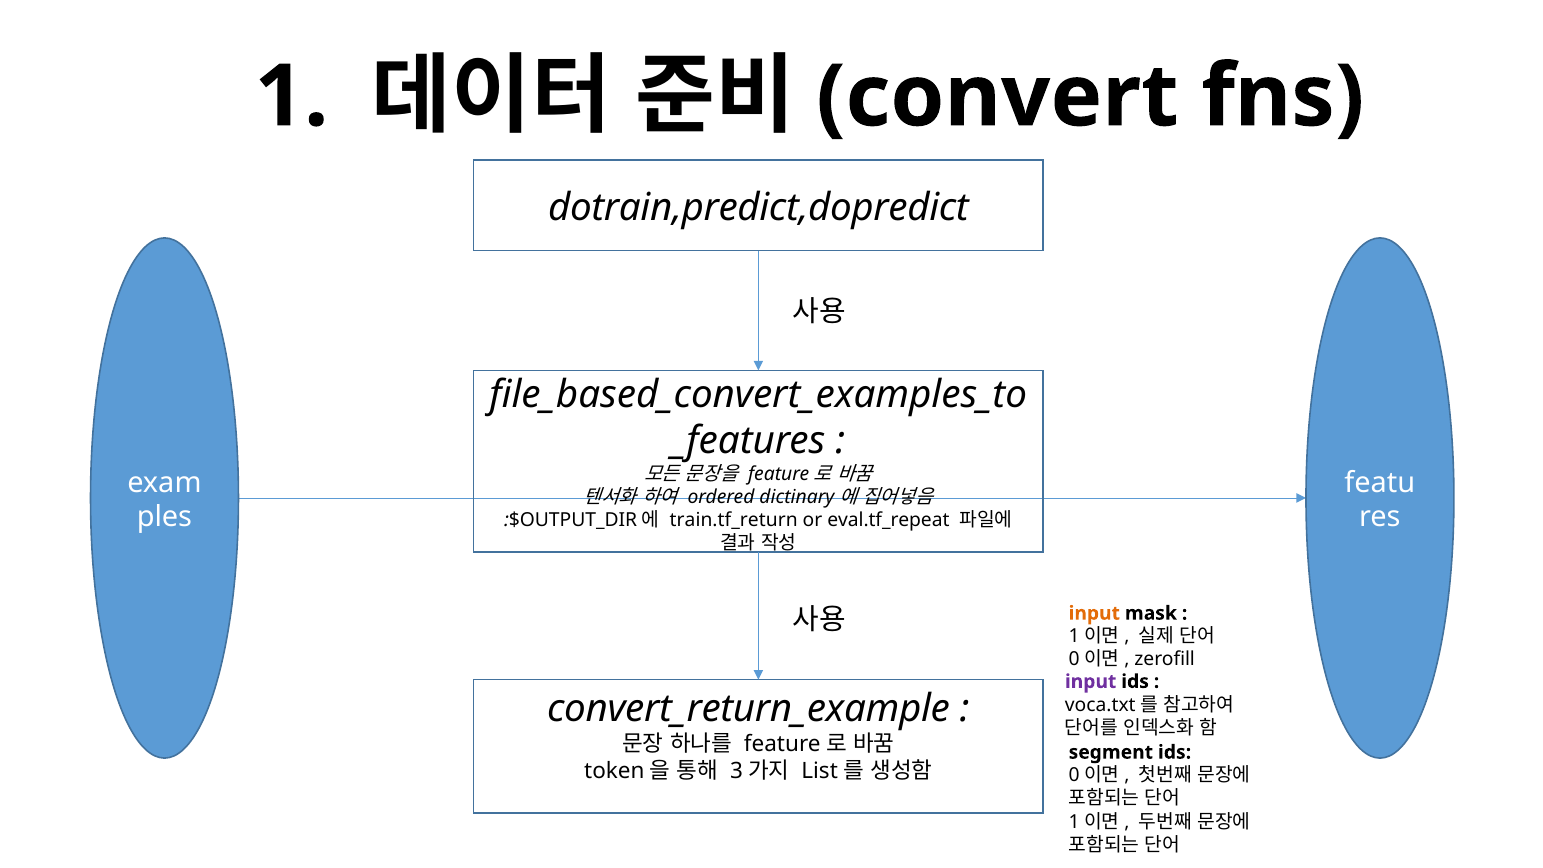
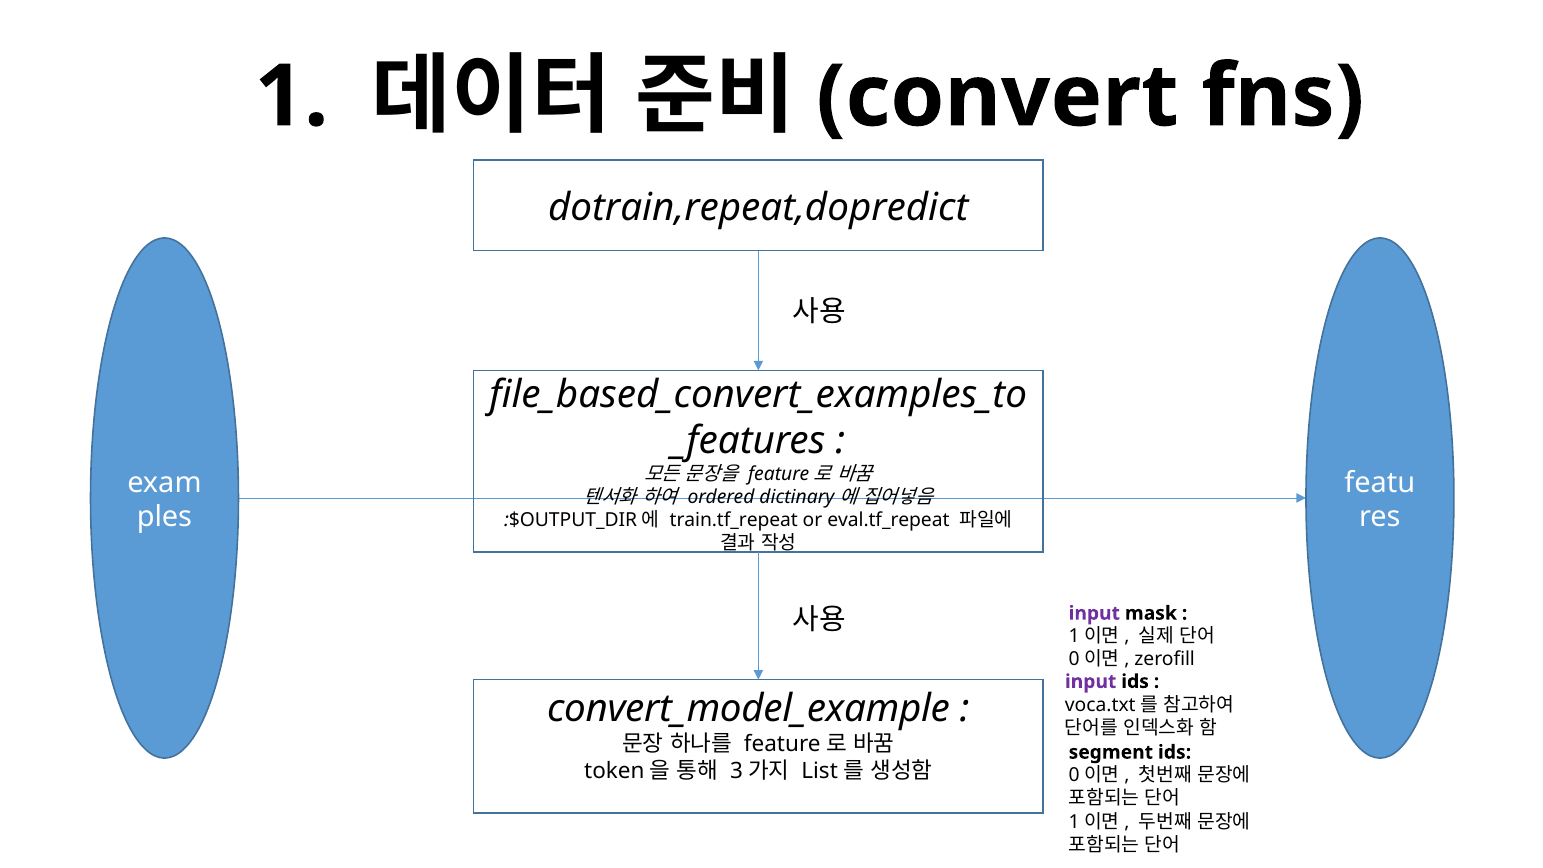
dotrain,predict,dopredict: dotrain,predict,dopredict -> dotrain,repeat,dopredict
train.tf_return: train.tf_return -> train.tf_repeat
input at (1094, 613) colour: orange -> purple
convert_return_example: convert_return_example -> convert_model_example
